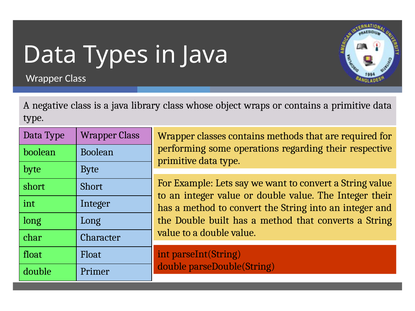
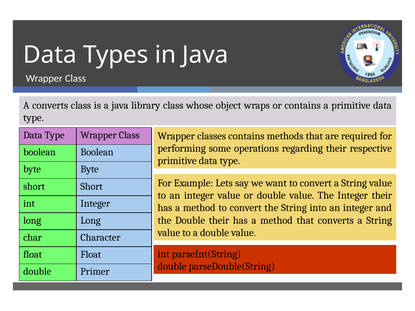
A negative: negative -> converts
Double built: built -> their
